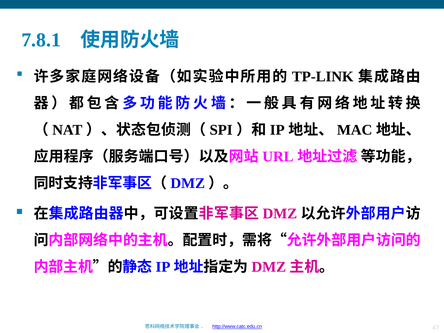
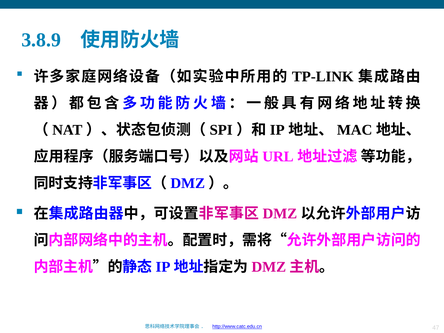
7.8.1: 7.8.1 -> 3.8.9
